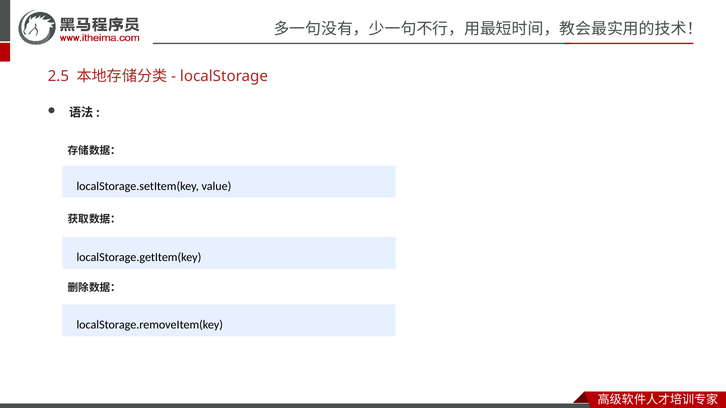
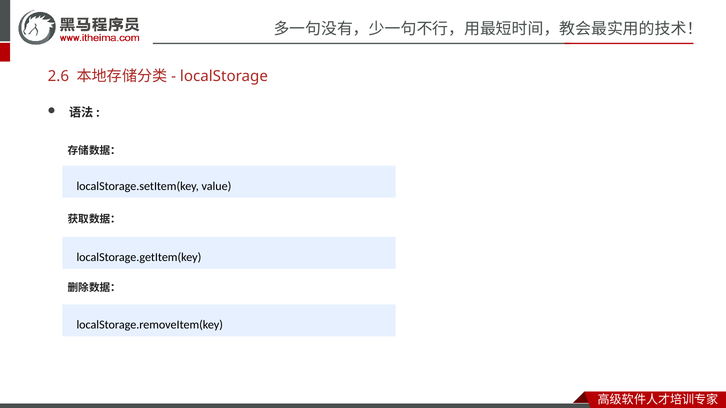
2.5: 2.5 -> 2.6
